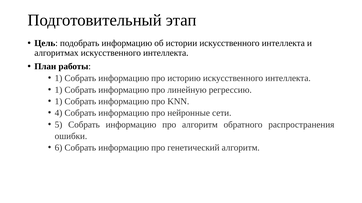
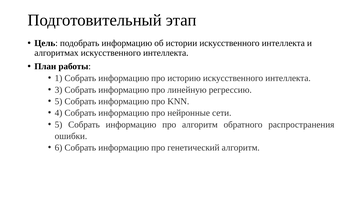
1 at (59, 90): 1 -> 3
1 at (59, 102): 1 -> 5
